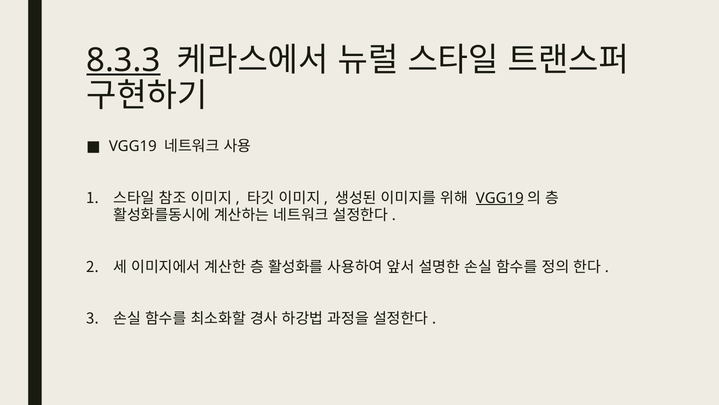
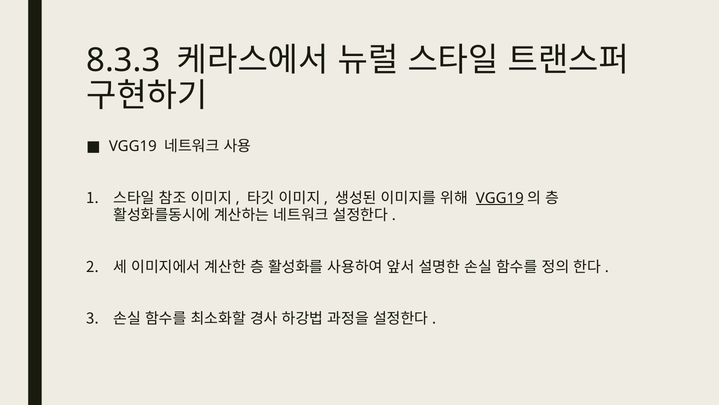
8.3.3 underline: present -> none
